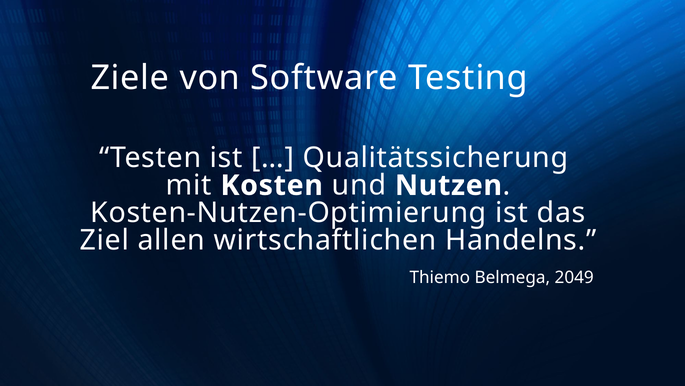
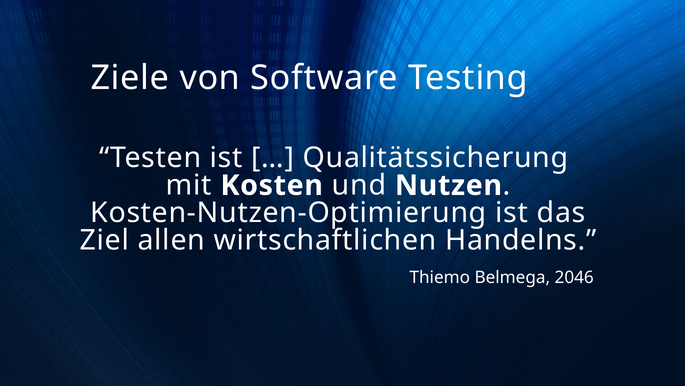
2049: 2049 -> 2046
